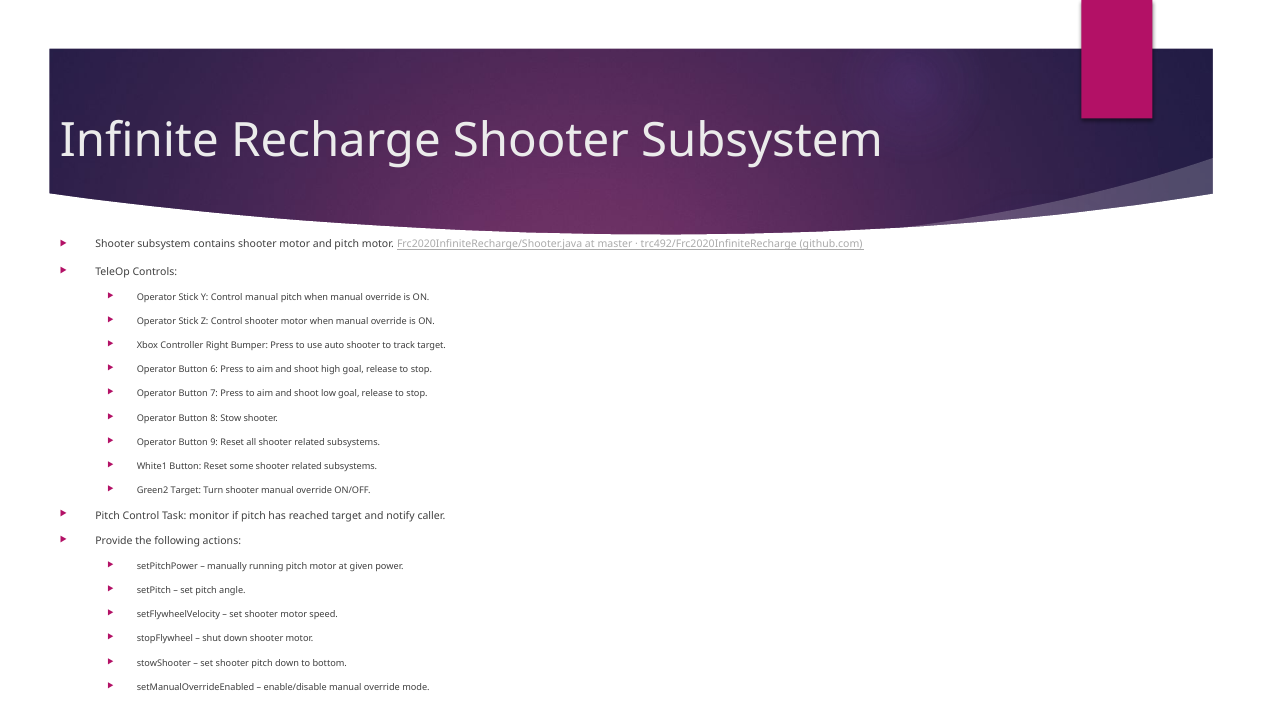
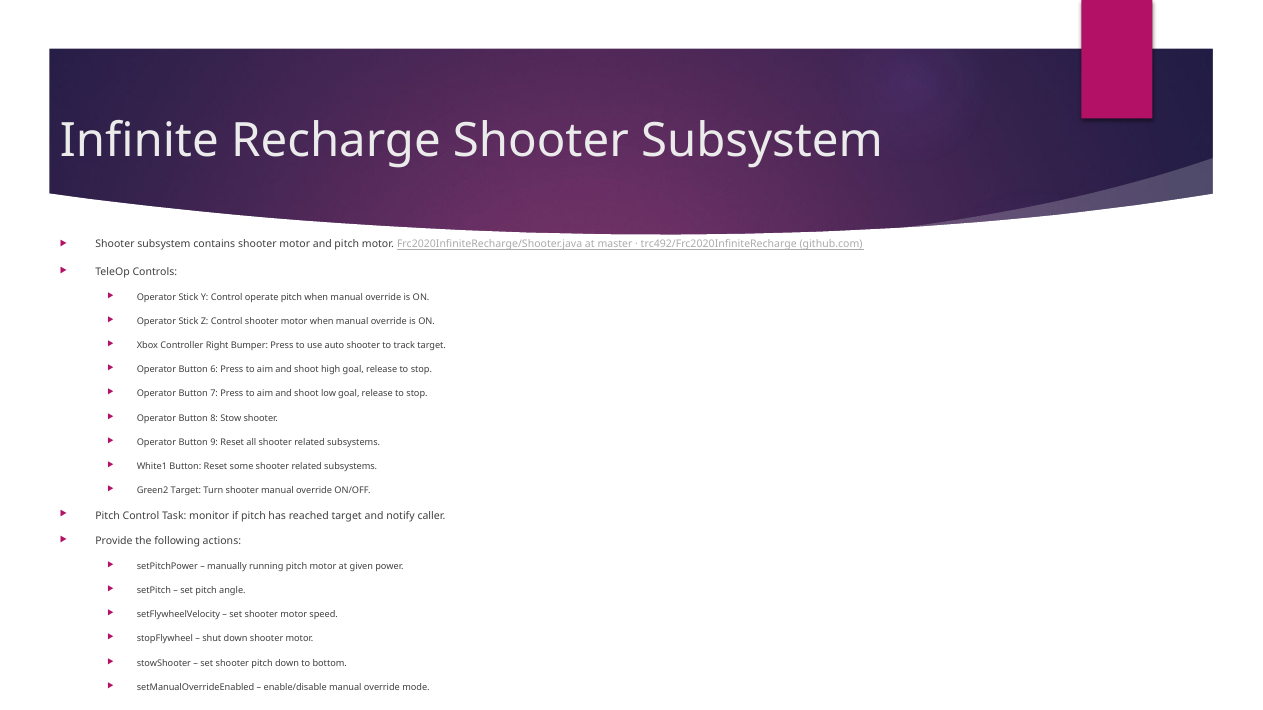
Control manual: manual -> operate
